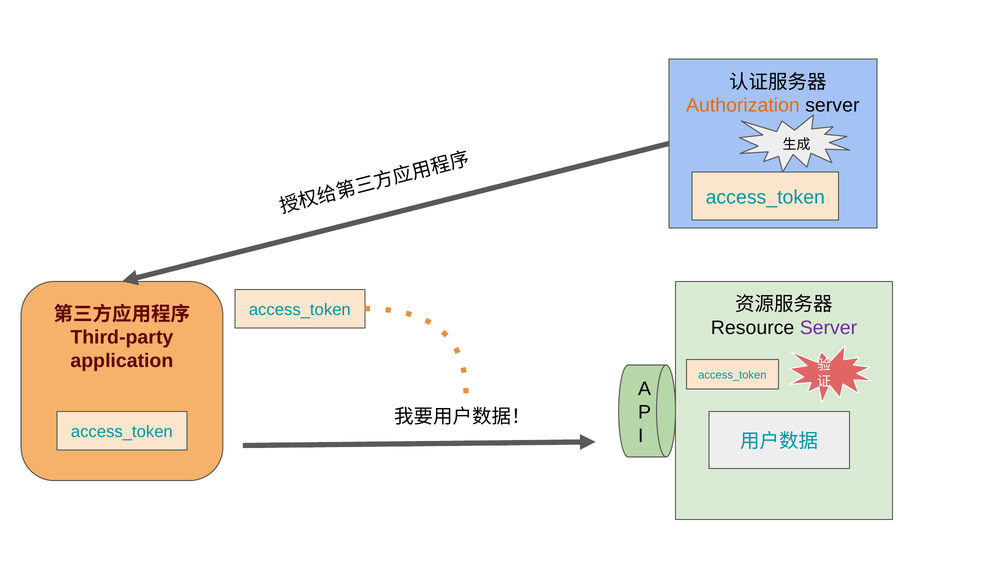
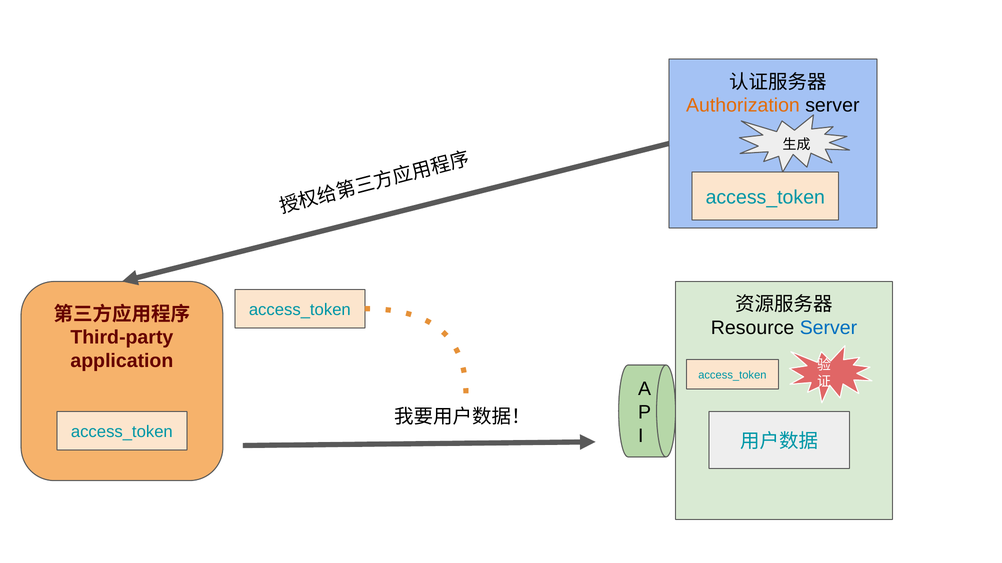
Server at (828, 328) colour: purple -> blue
